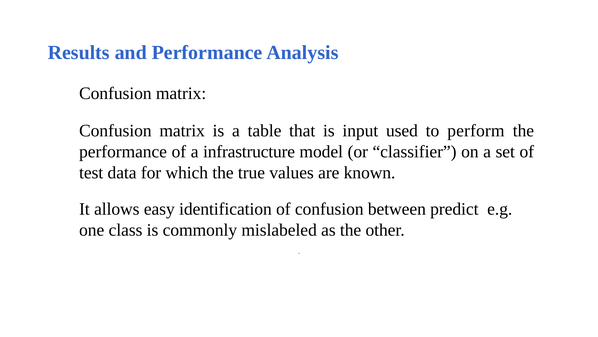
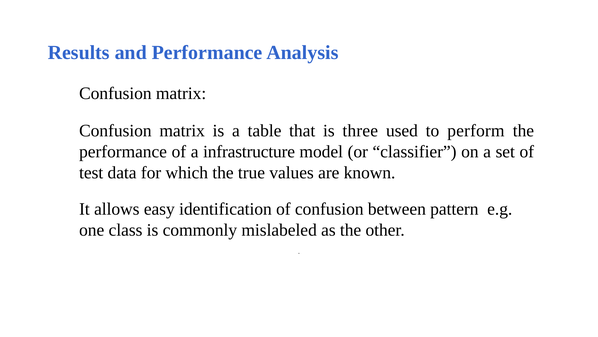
input: input -> three
predict: predict -> pattern
